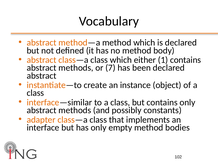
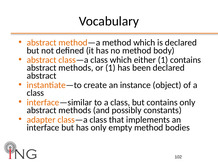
or 7: 7 -> 1
